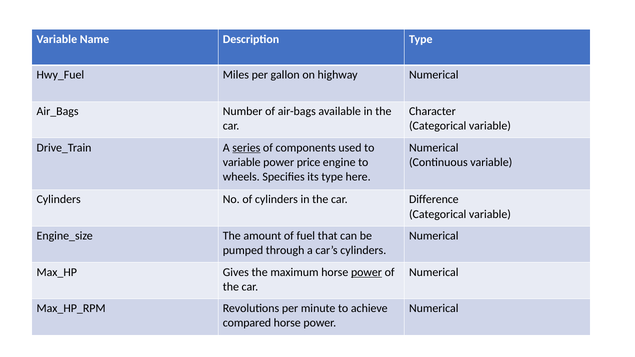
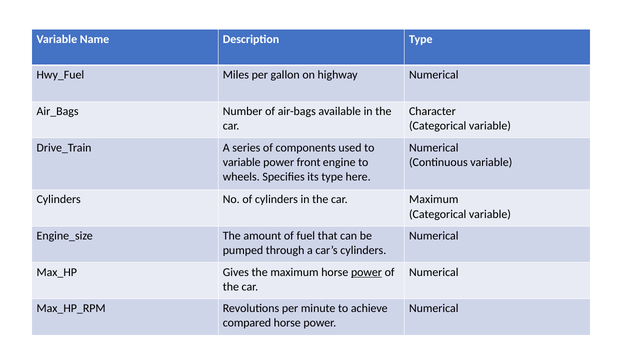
series underline: present -> none
price: price -> front
car Difference: Difference -> Maximum
